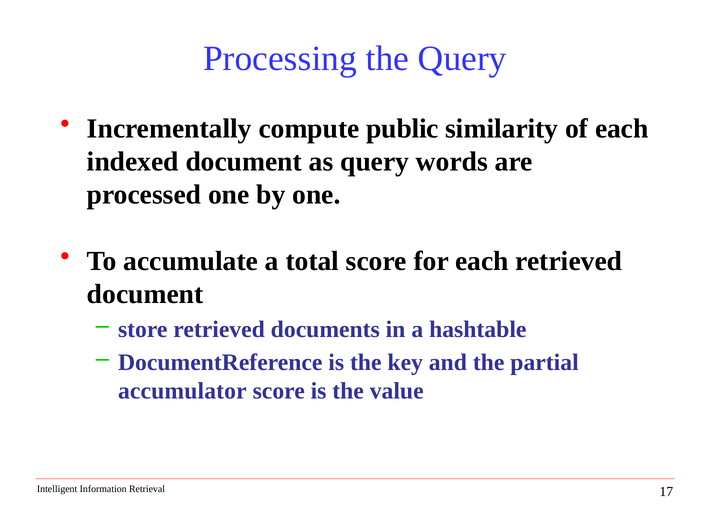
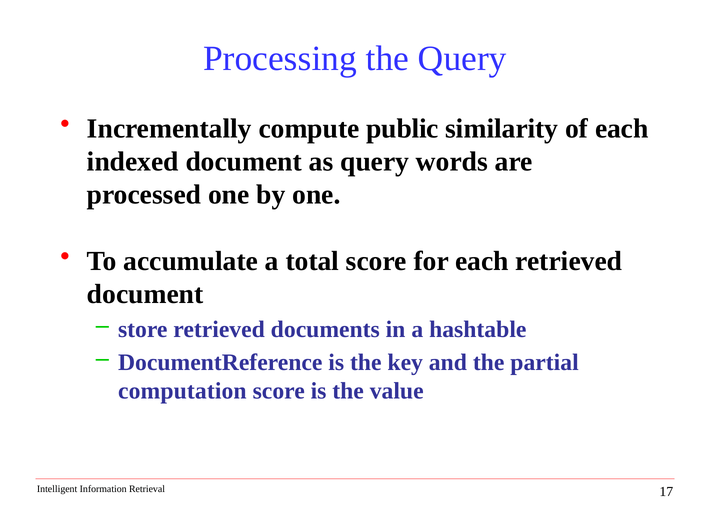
accumulator: accumulator -> computation
